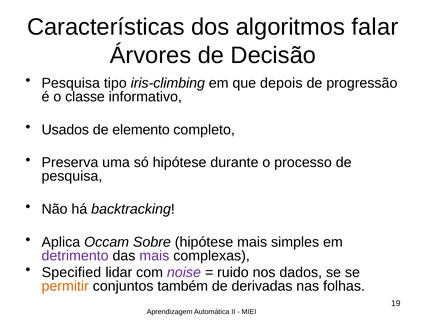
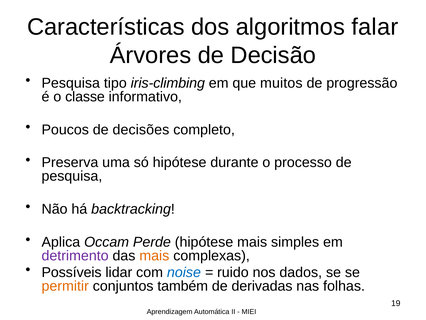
depois: depois -> muitos
Usados: Usados -> Poucos
elemento: elemento -> decisões
Sobre: Sobre -> Perde
mais at (154, 255) colour: purple -> orange
Specified: Specified -> Possíveis
noise colour: purple -> blue
